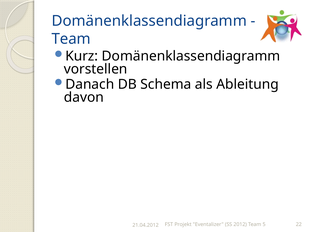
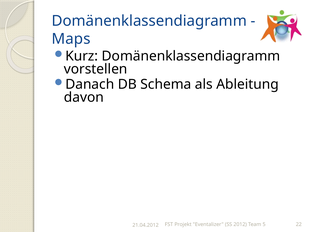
Team at (71, 39): Team -> Maps
